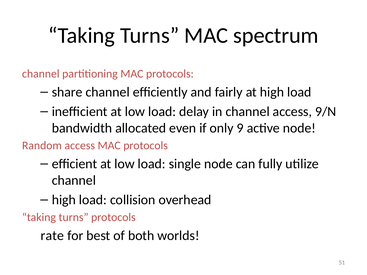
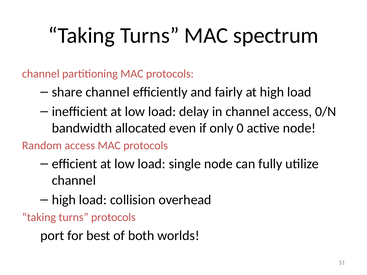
9/N: 9/N -> 0/N
9: 9 -> 0
rate: rate -> port
